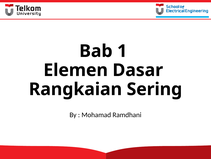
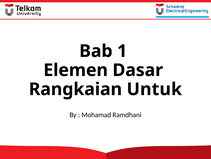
Sering: Sering -> Untuk
